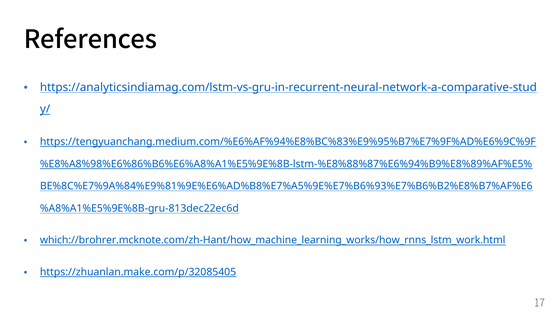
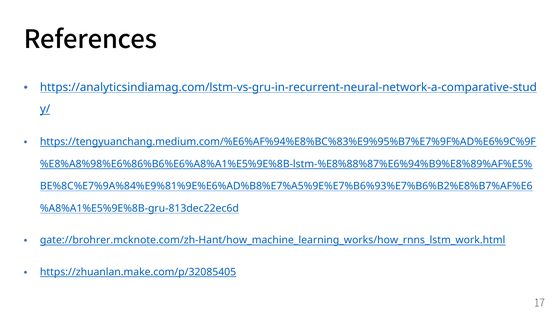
which://brohrer.mcknote.com/zh-Hant/how_machine_learning_works/how_rnns_lstm_work.html: which://brohrer.mcknote.com/zh-Hant/how_machine_learning_works/how_rnns_lstm_work.html -> gate://brohrer.mcknote.com/zh-Hant/how_machine_learning_works/how_rnns_lstm_work.html
